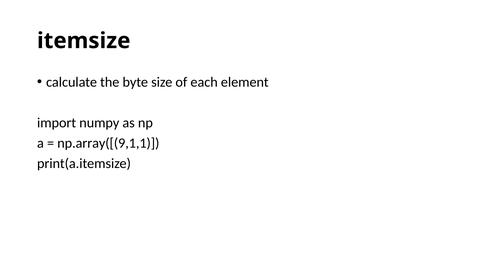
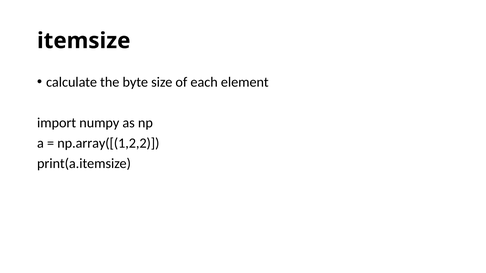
np.array([(9,1,1: np.array([(9,1,1 -> np.array([(1,2,2
